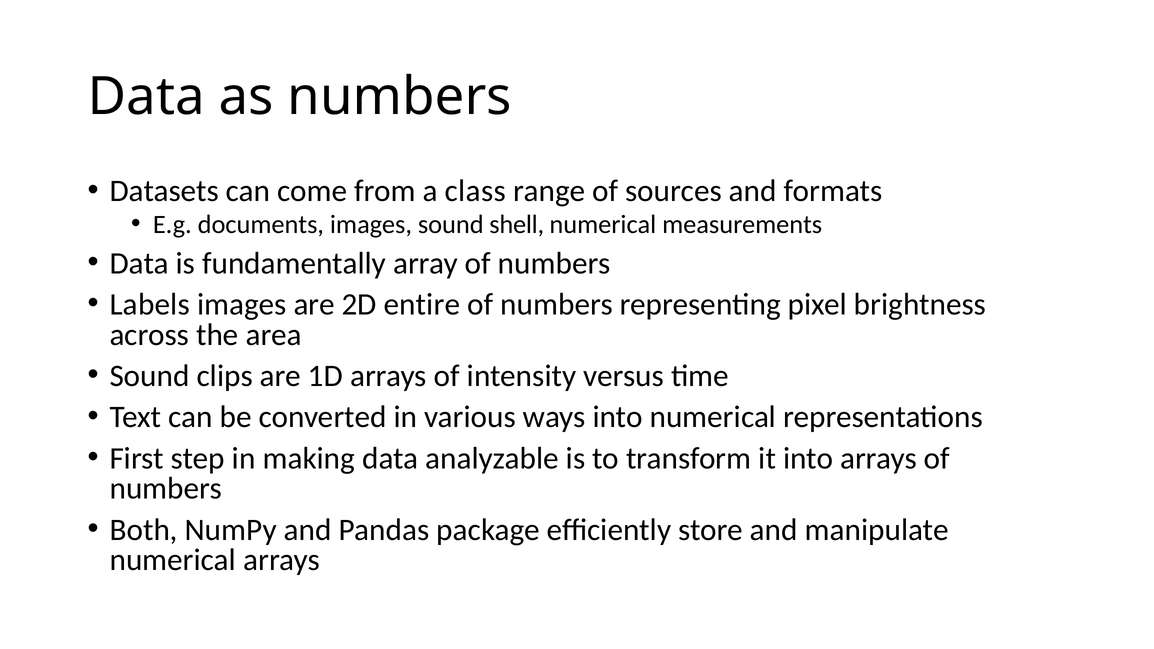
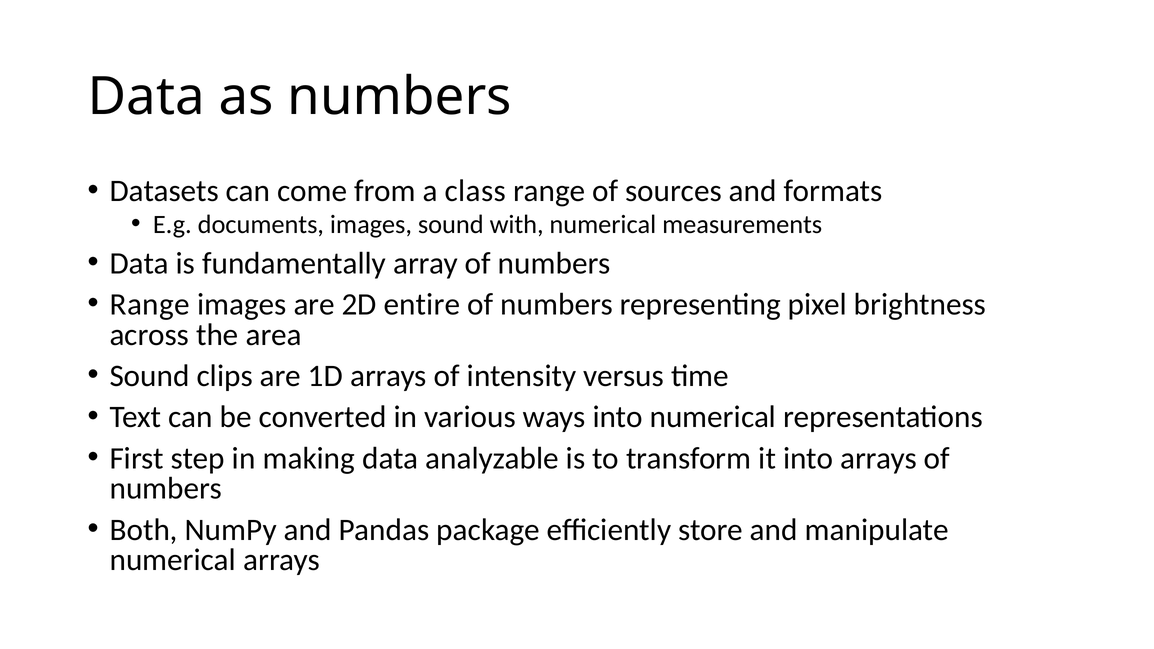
shell: shell -> with
Labels at (150, 305): Labels -> Range
